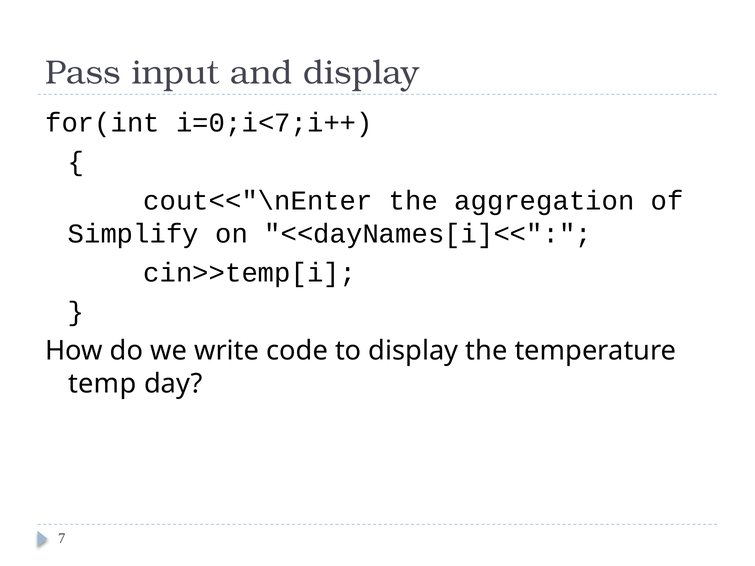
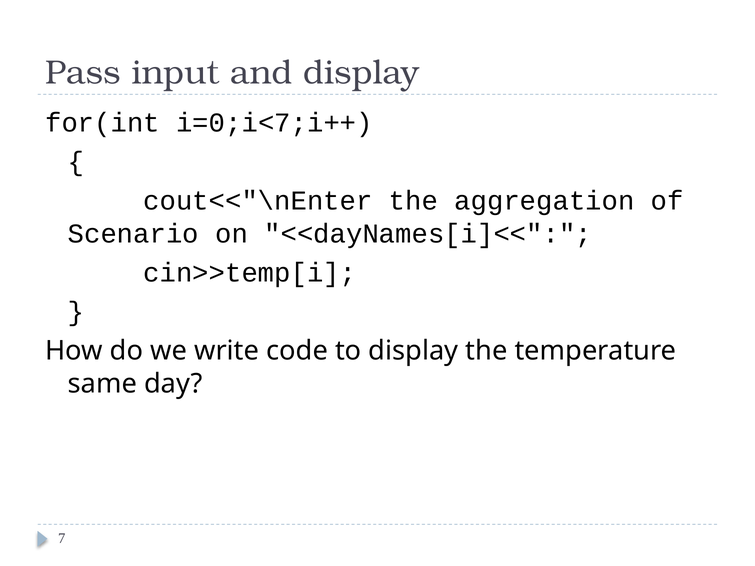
Simplify: Simplify -> Scenario
temp: temp -> same
